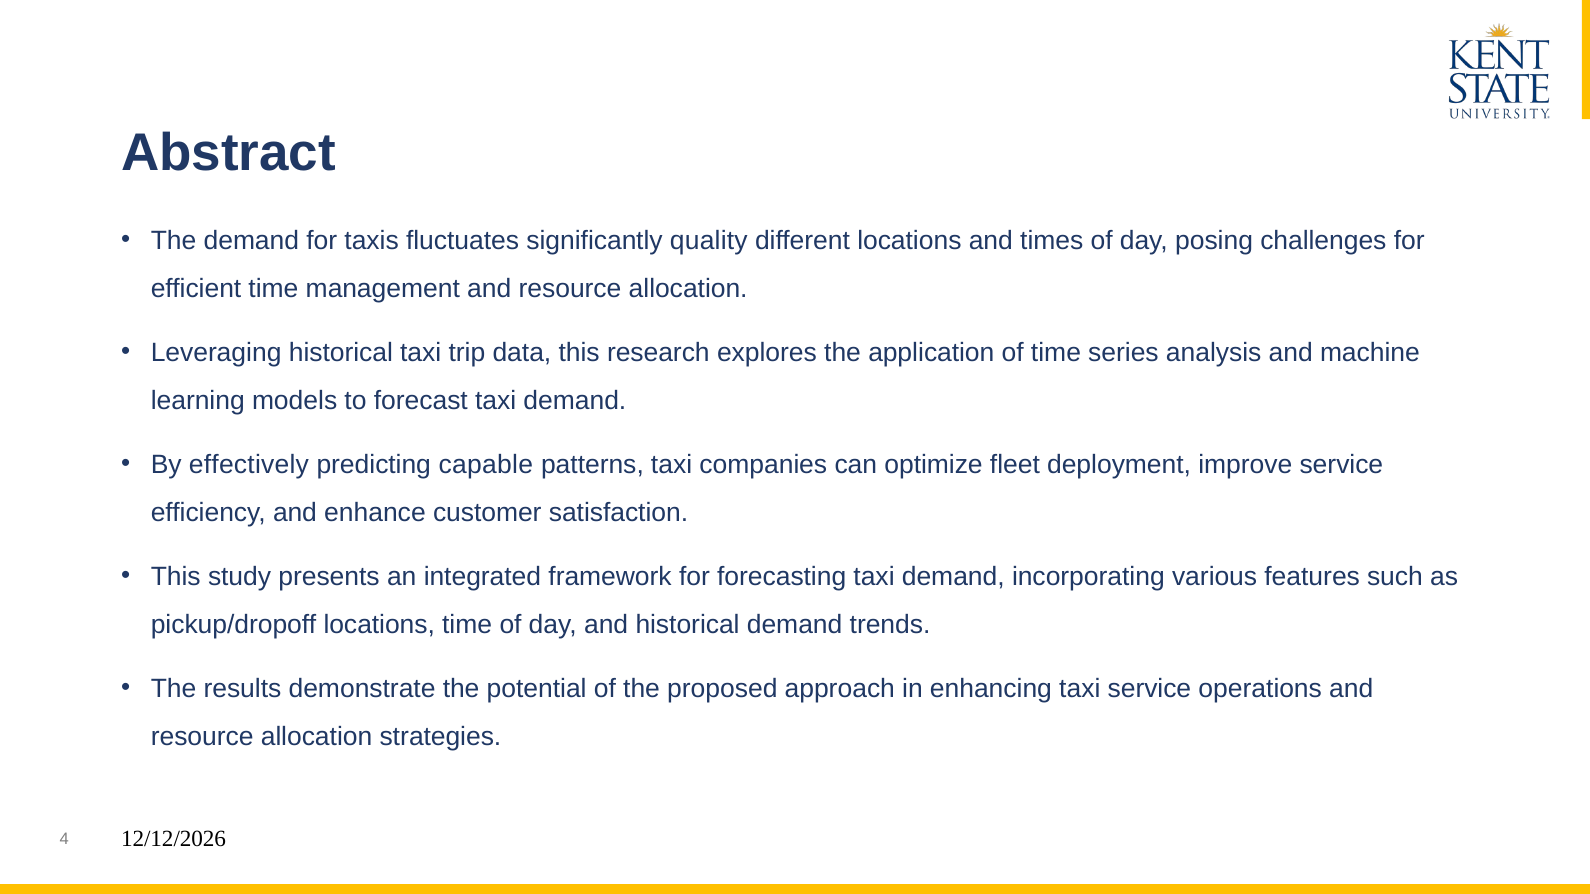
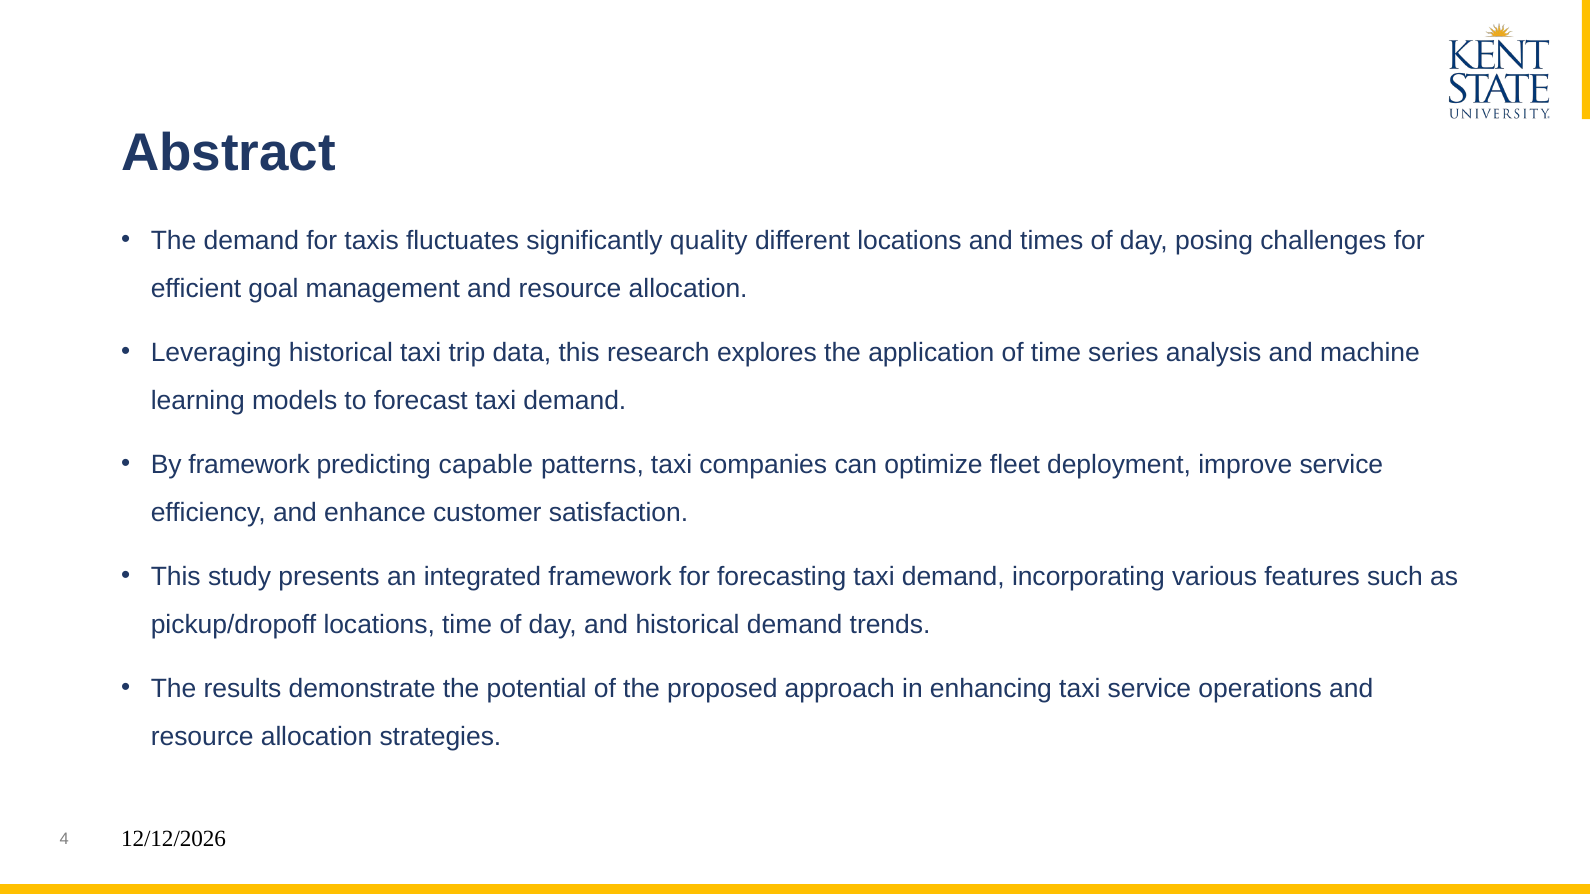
efficient time: time -> goal
By effectively: effectively -> framework
